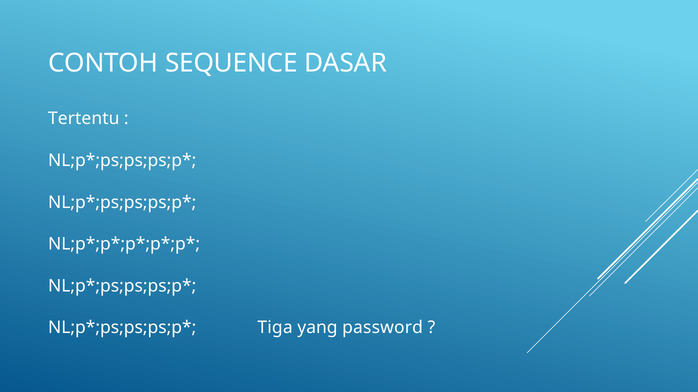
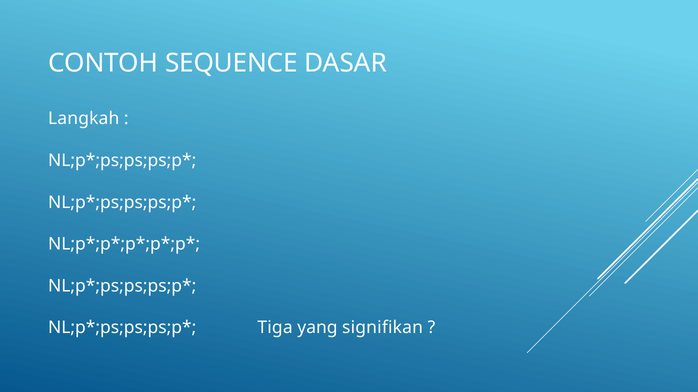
Tertentu: Tertentu -> Langkah
password: password -> signifikan
